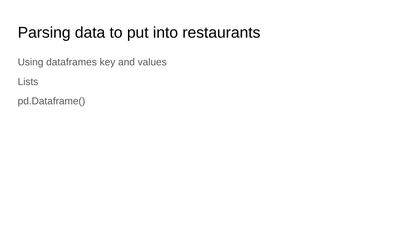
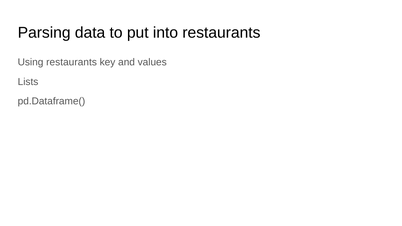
Using dataframes: dataframes -> restaurants
